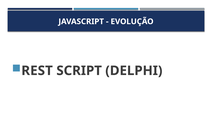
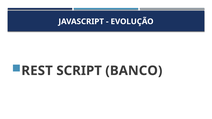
DELPHI: DELPHI -> BANCO
